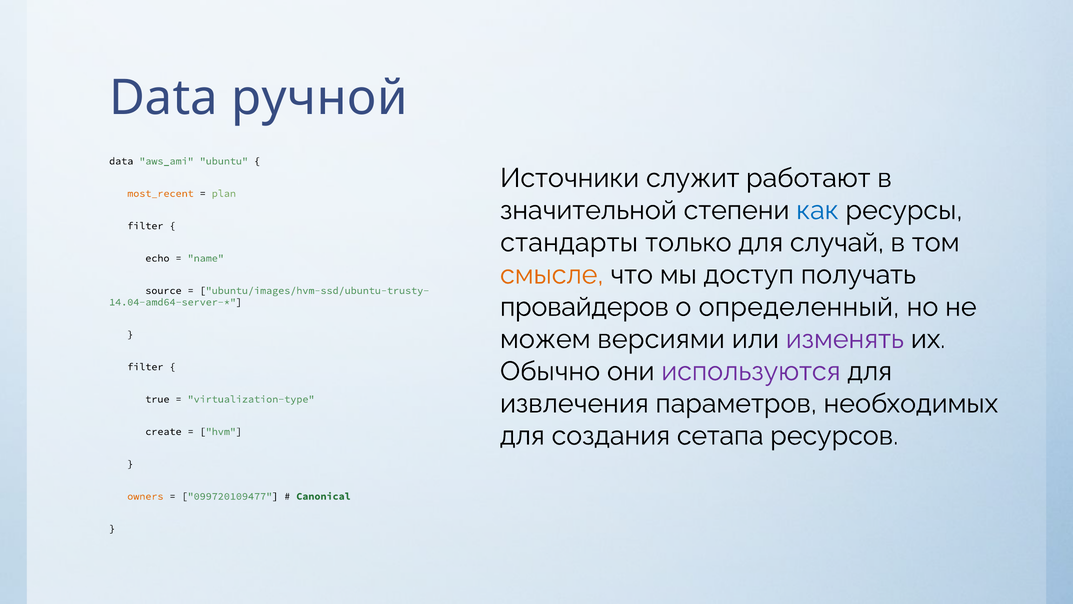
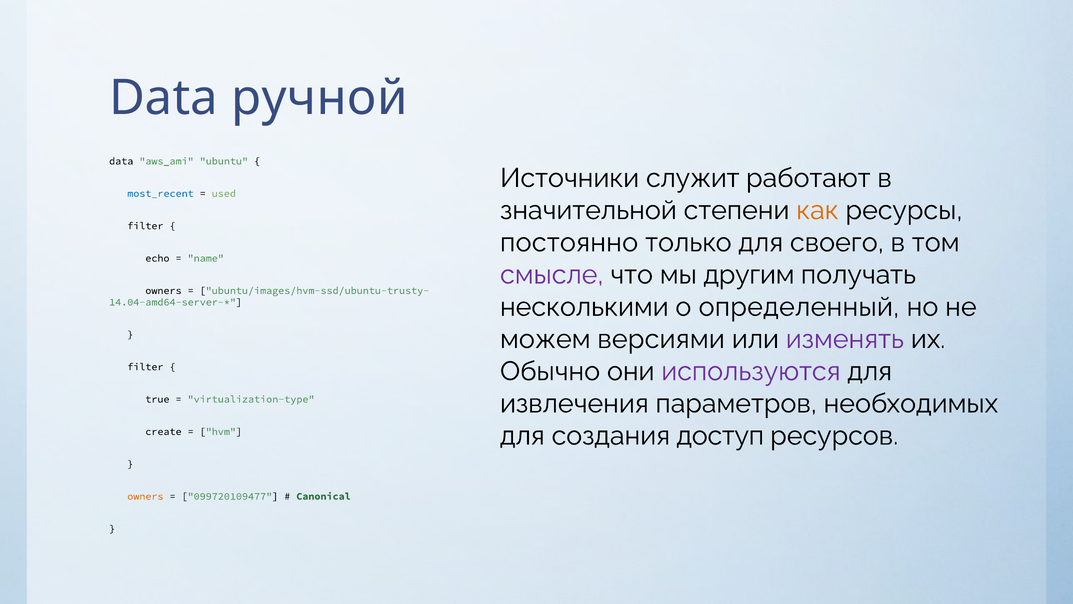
most_recent colour: orange -> blue
plan: plan -> used
как colour: blue -> orange
стандарты: стандарты -> постоянно
случай: случай -> своего
смысле colour: orange -> purple
доступ: доступ -> другим
source at (163, 290): source -> owners
провайдеров: провайдеров -> несколькими
сетапа: сетапа -> доступ
